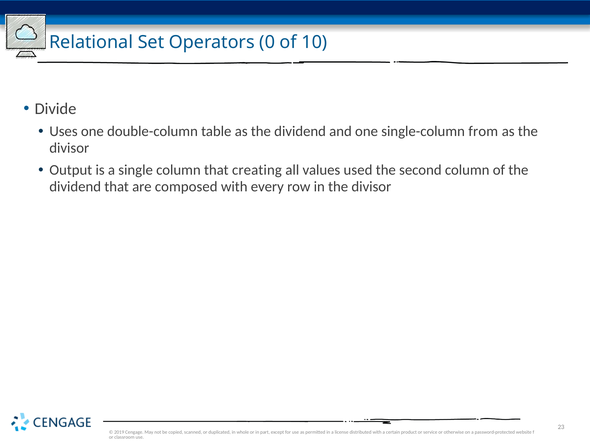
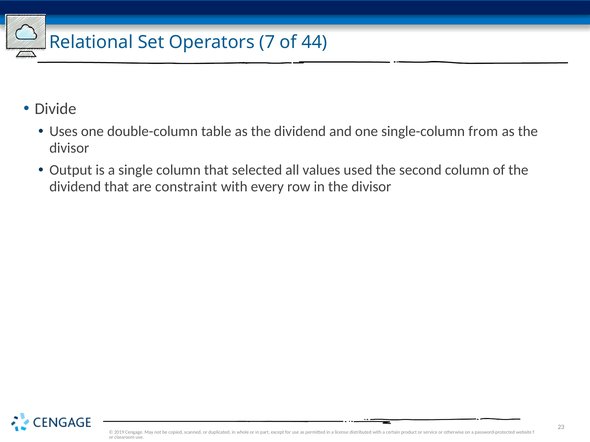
0: 0 -> 7
10: 10 -> 44
creating: creating -> selected
composed: composed -> constraint
